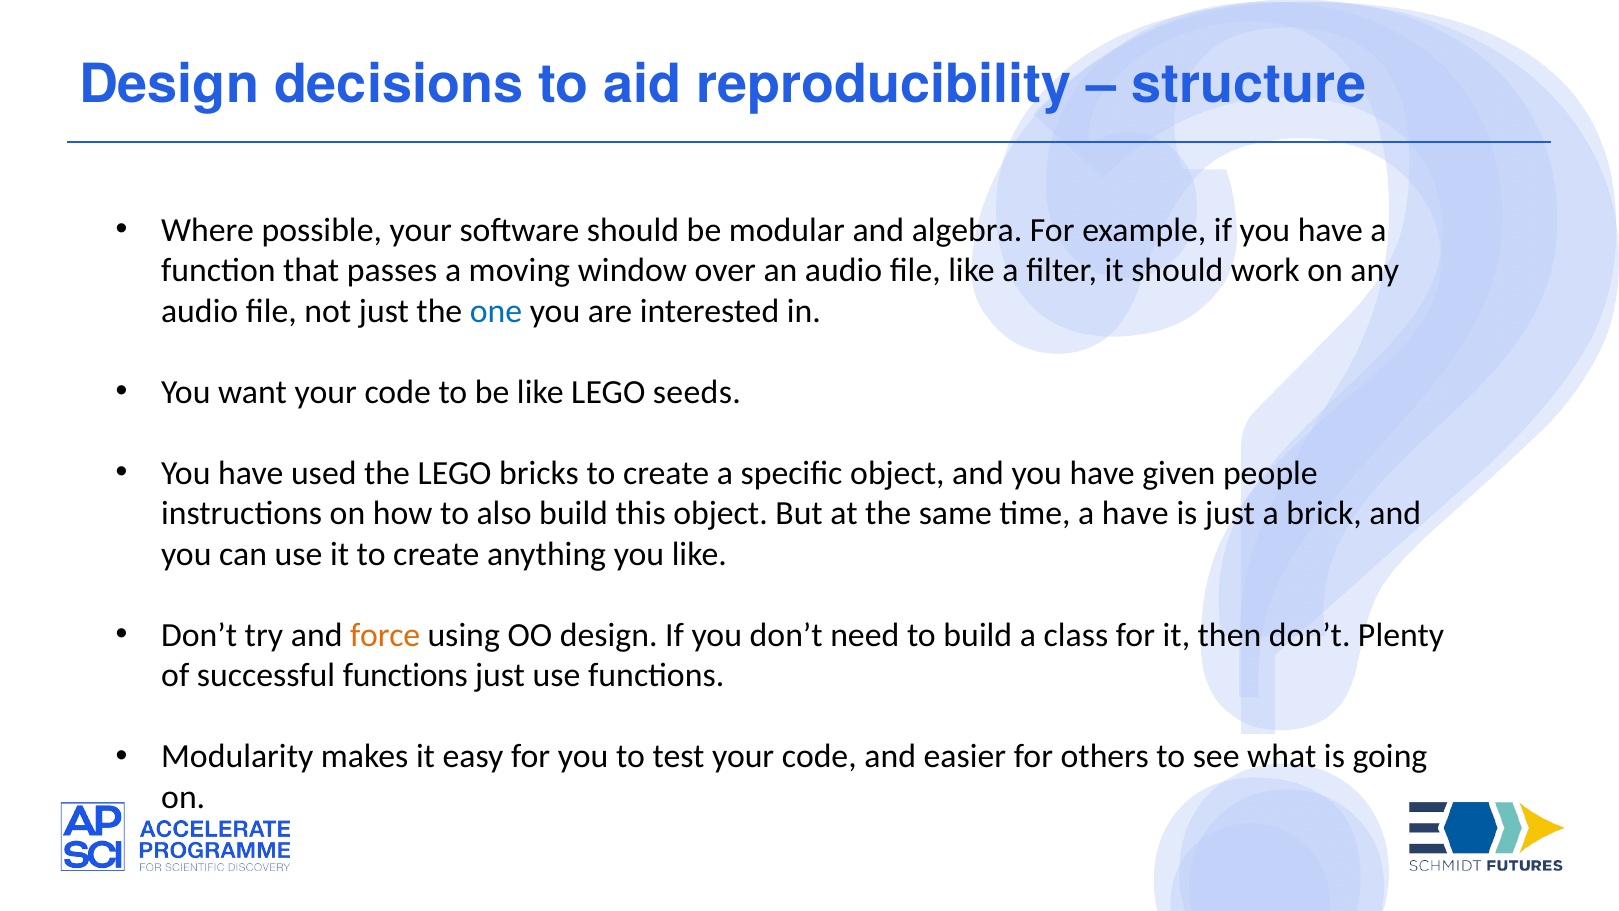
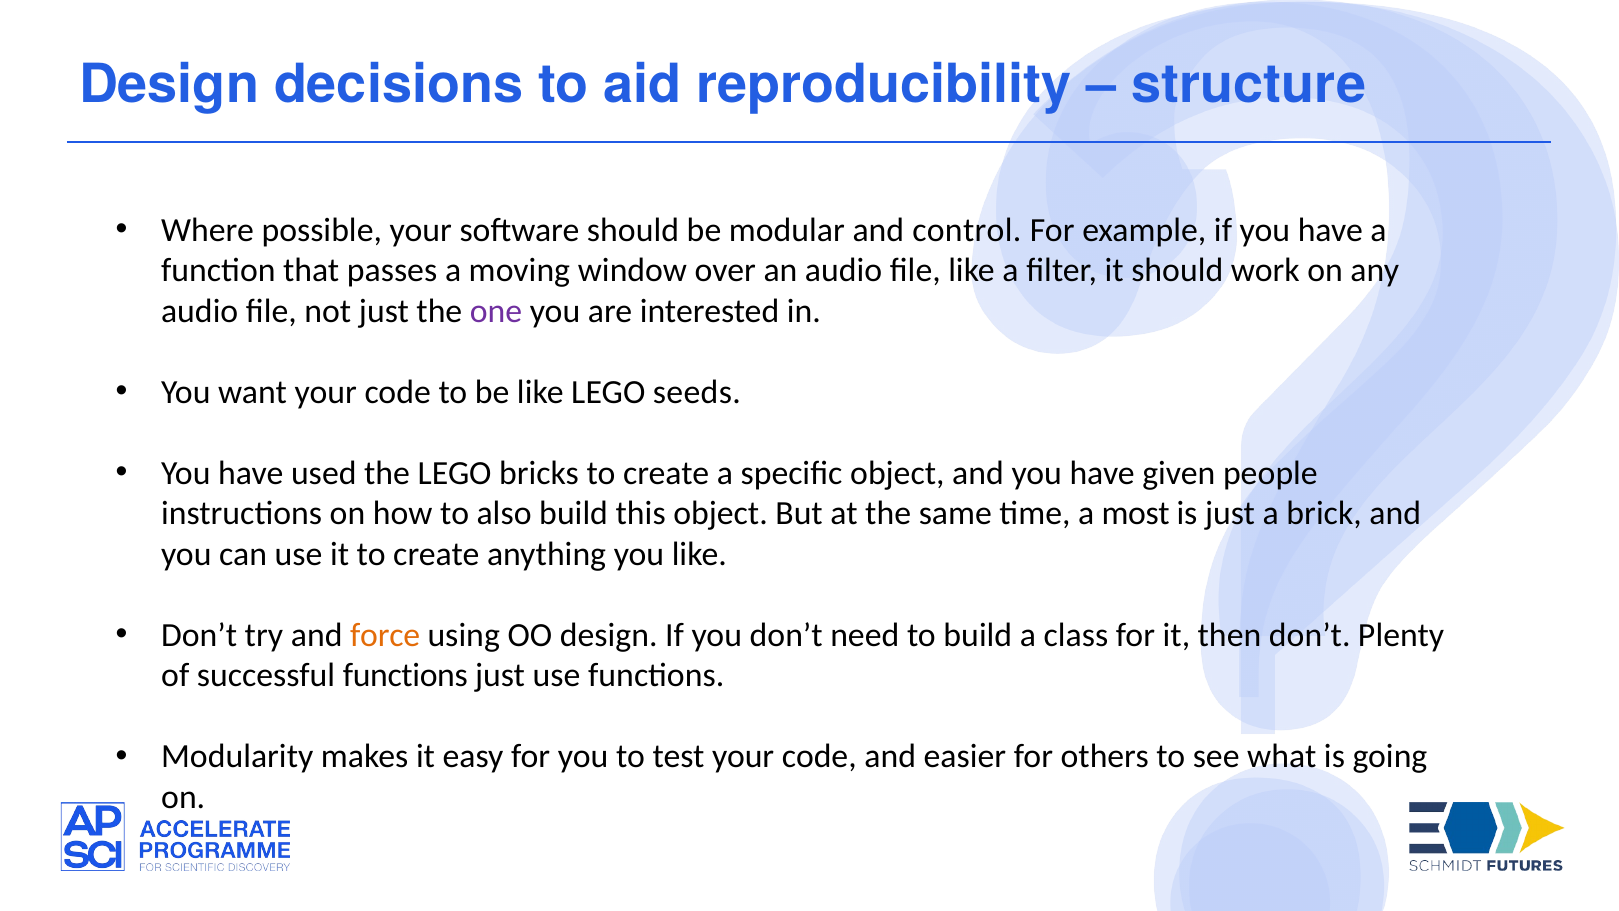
algebra: algebra -> control
one colour: blue -> purple
a have: have -> most
